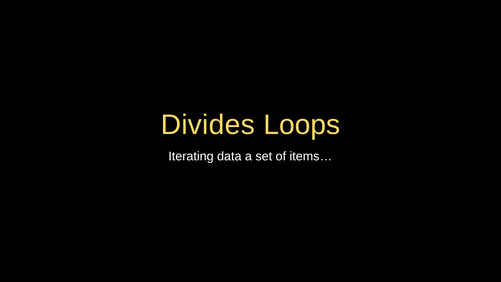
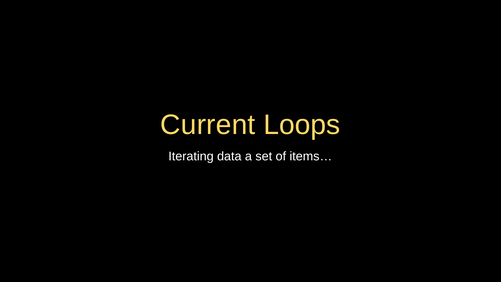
Divides: Divides -> Current
